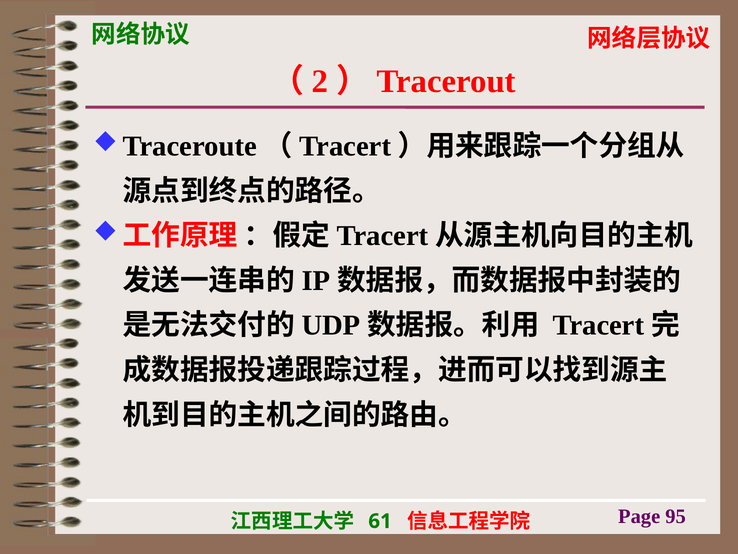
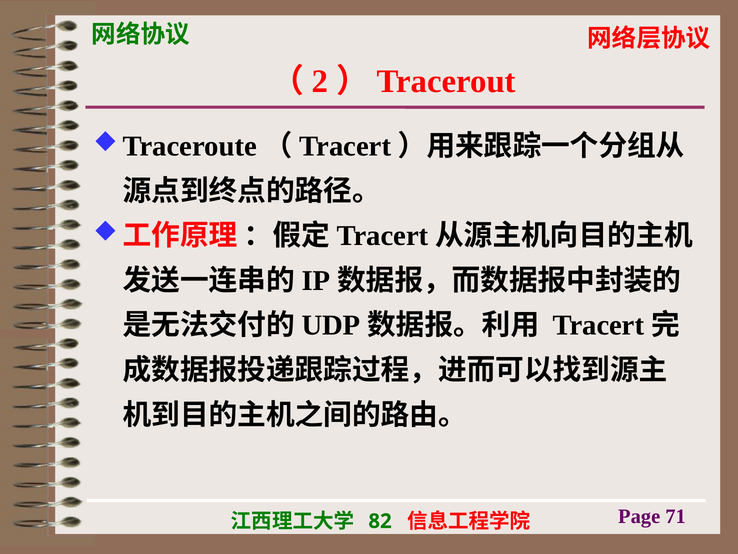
95: 95 -> 71
61: 61 -> 82
